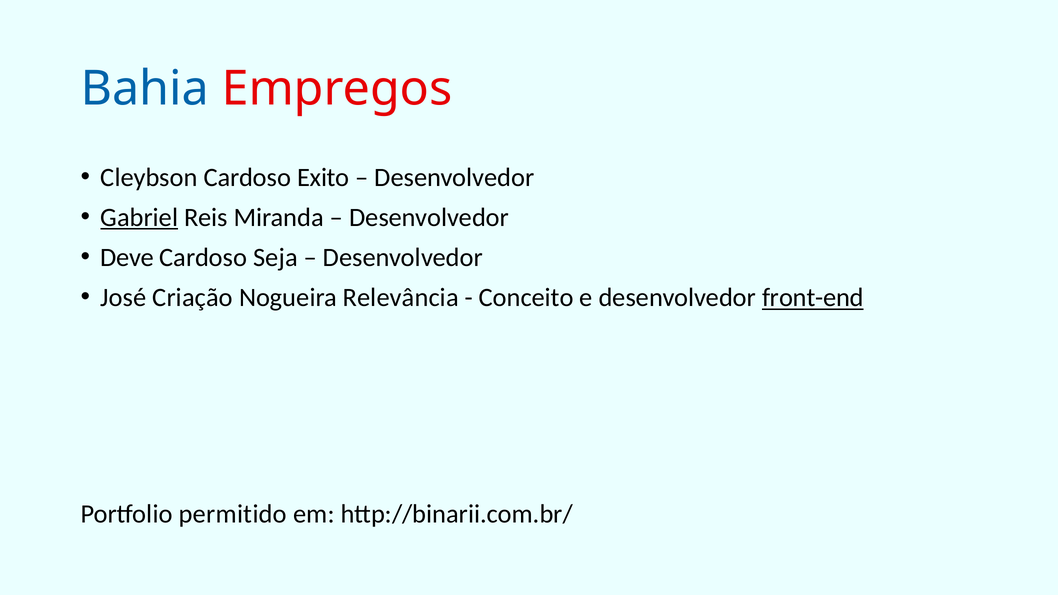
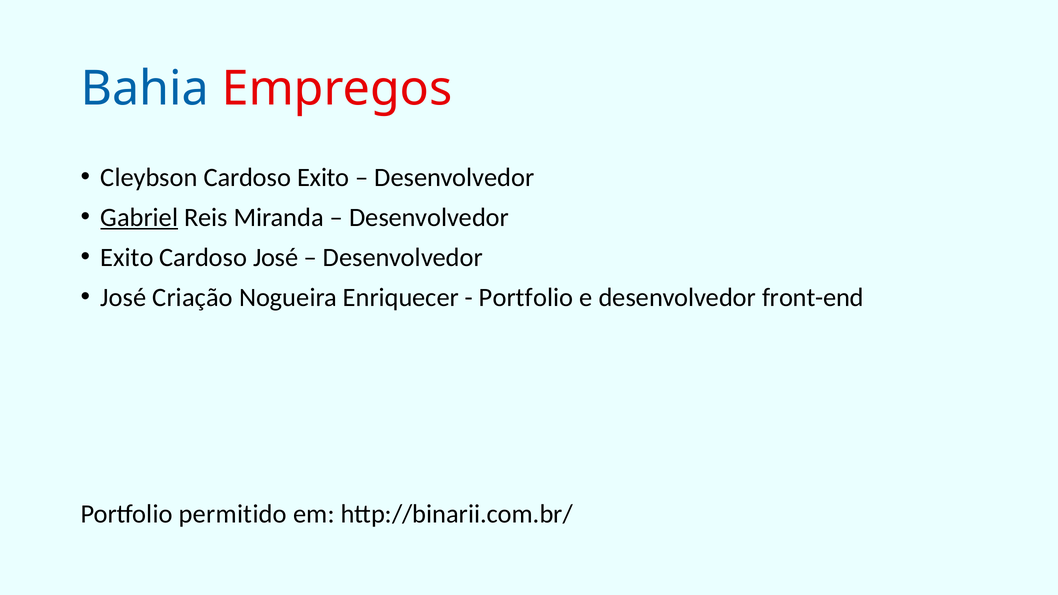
Deve at (127, 258): Deve -> Exito
Cardoso Seja: Seja -> José
Relevância: Relevância -> Enriquecer
Conceito at (526, 298): Conceito -> Portfolio
front-end underline: present -> none
